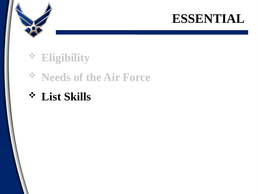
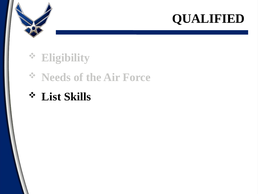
ESSENTIAL: ESSENTIAL -> QUALIFIED
